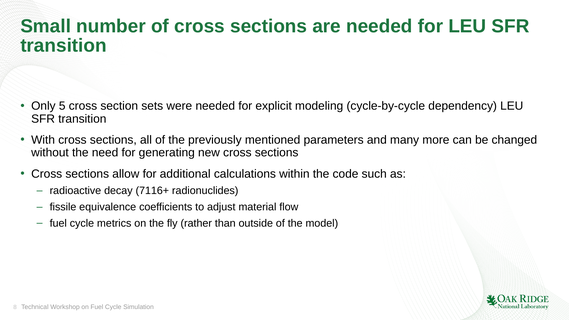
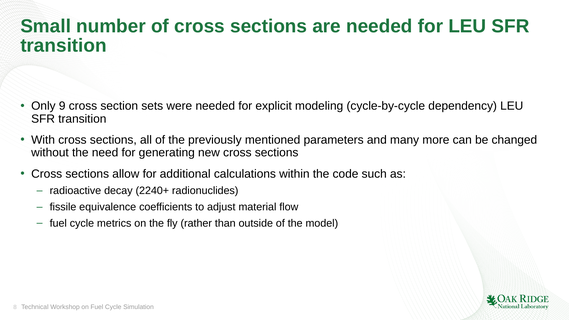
5: 5 -> 9
7116+: 7116+ -> 2240+
